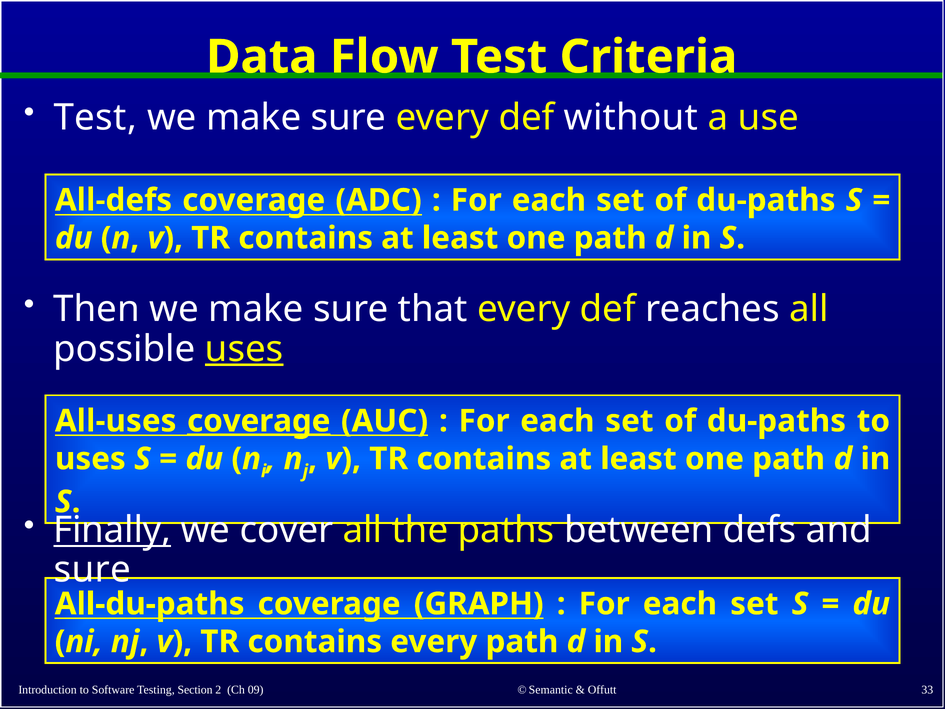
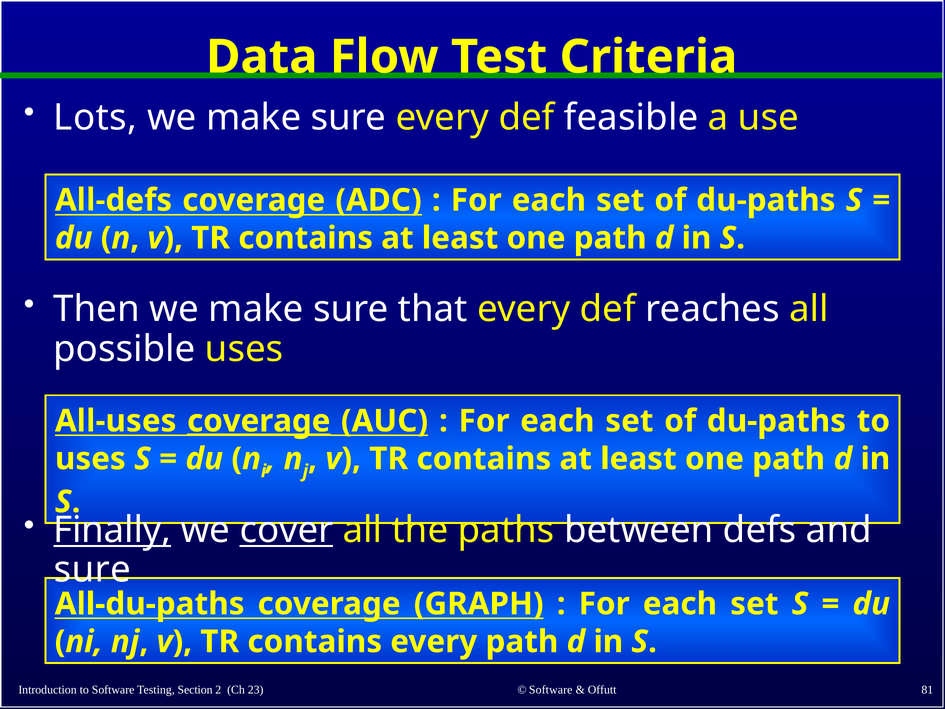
Test at (95, 118): Test -> Lots
without: without -> feasible
uses at (244, 349) underline: present -> none
cover underline: none -> present
09: 09 -> 23
Semantic at (551, 690): Semantic -> Software
33: 33 -> 81
